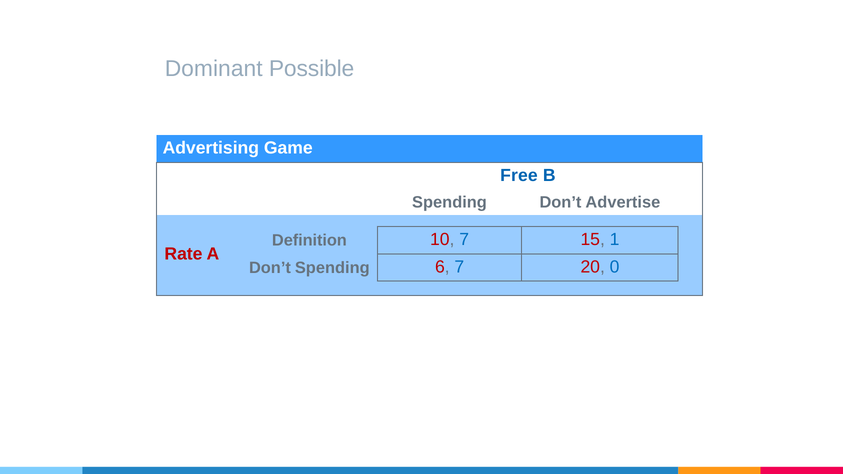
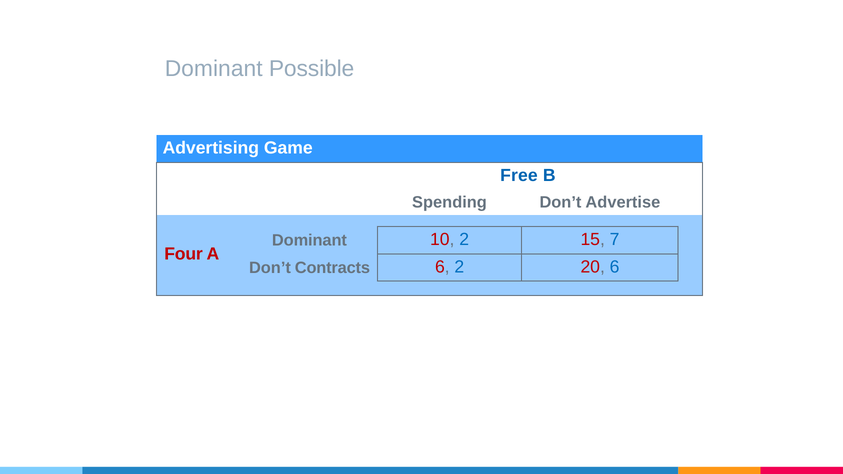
Definition at (309, 240): Definition -> Dominant
10 7: 7 -> 2
1: 1 -> 7
Rate: Rate -> Four
Don’t Spending: Spending -> Contracts
6 7: 7 -> 2
20 0: 0 -> 6
